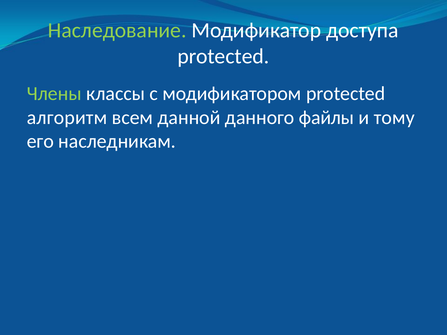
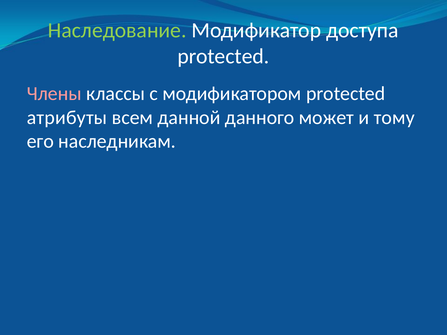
Члены colour: light green -> pink
алгоритм: алгоритм -> атрибуты
файлы: файлы -> может
